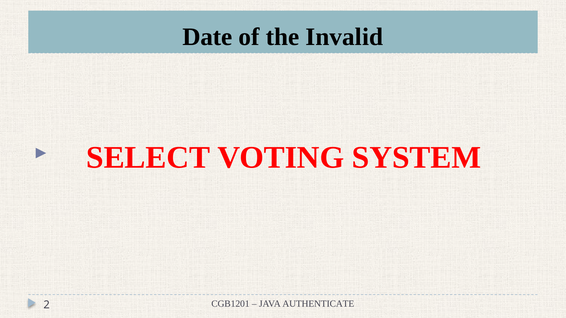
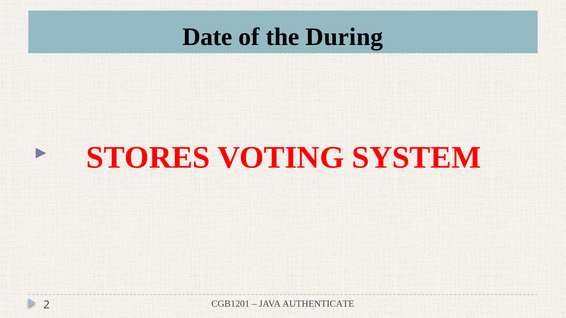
Invalid: Invalid -> During
SELECT: SELECT -> STORES
